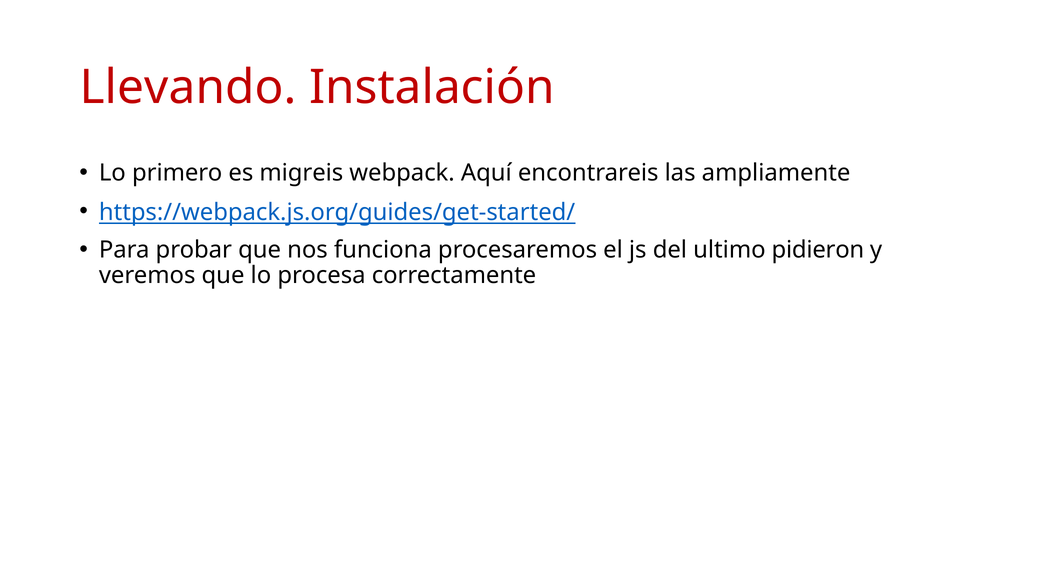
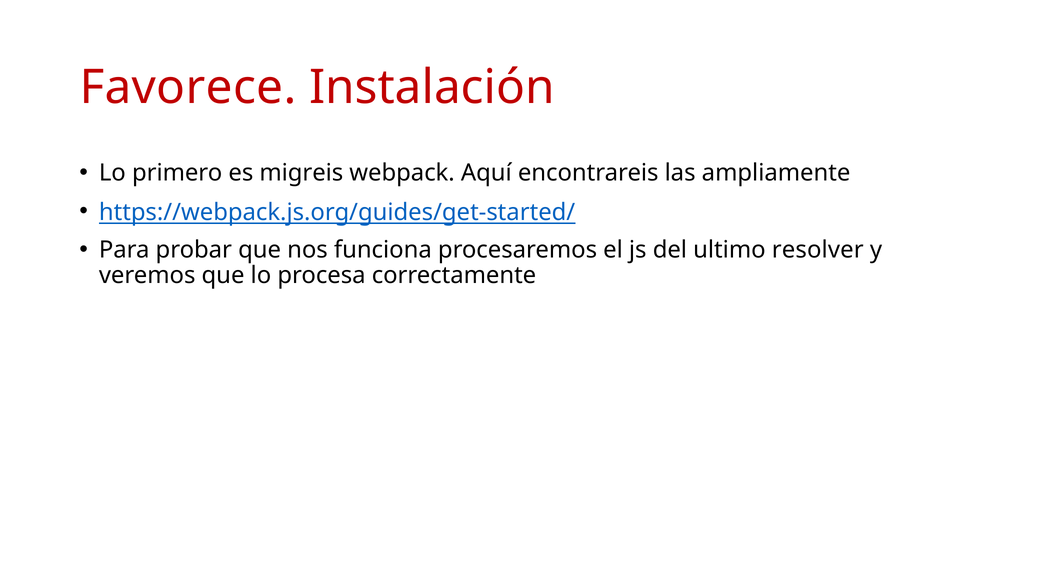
Llevando: Llevando -> Favorece
pidieron: pidieron -> resolver
